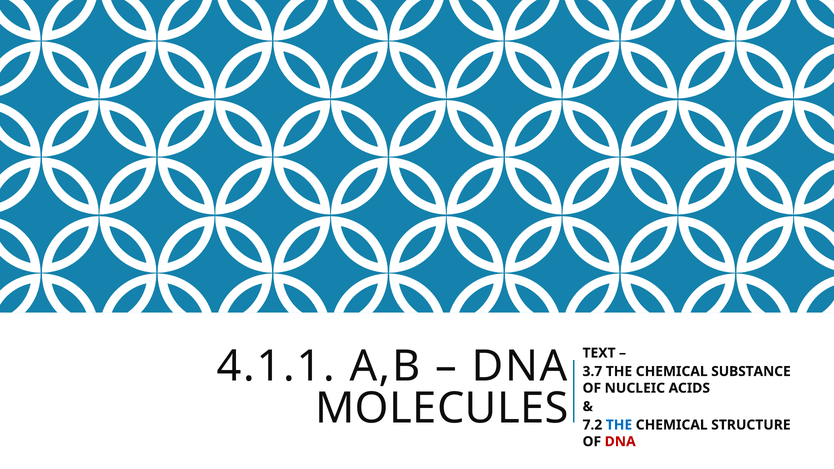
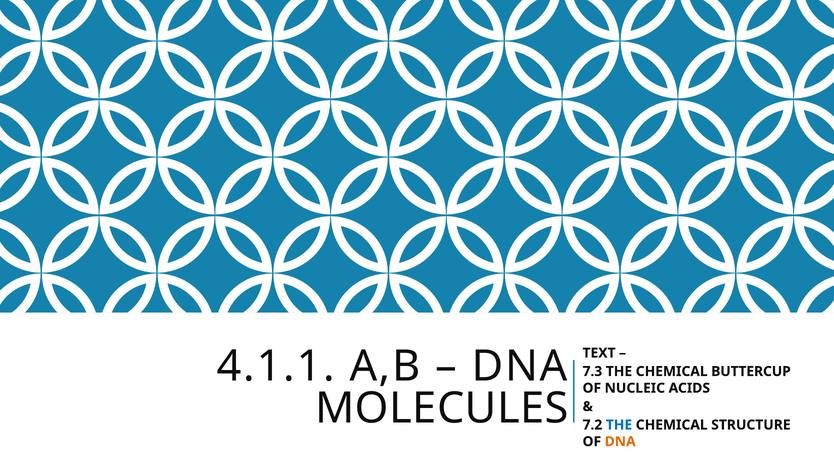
3.7: 3.7 -> 7.3
SUBSTANCE: SUBSTANCE -> BUTTERCUP
DNA at (620, 442) colour: red -> orange
